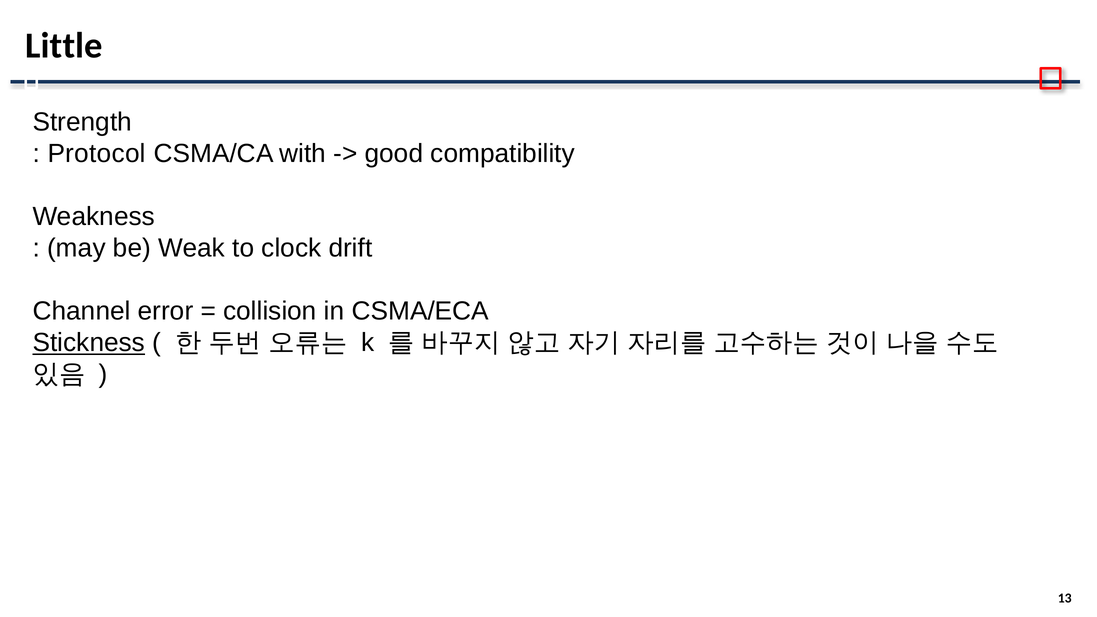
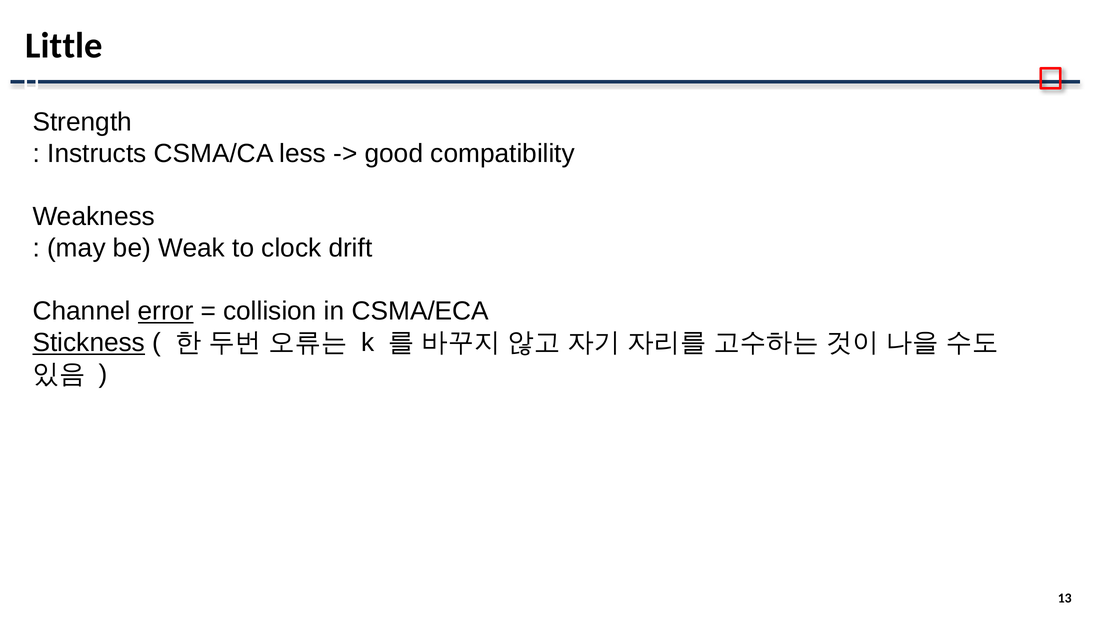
Protocol: Protocol -> Instructs
with: with -> less
error underline: none -> present
